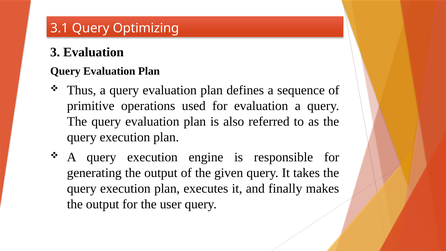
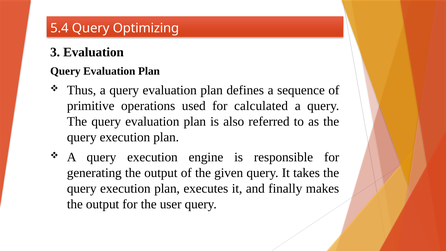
3.1: 3.1 -> 5.4
for evaluation: evaluation -> calculated
